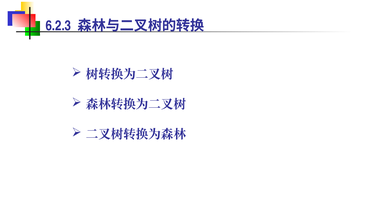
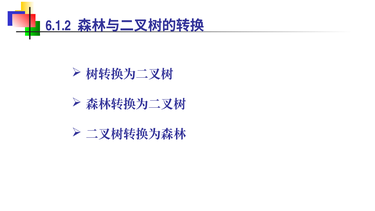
6.2.3: 6.2.3 -> 6.1.2
